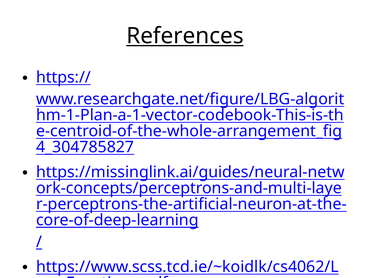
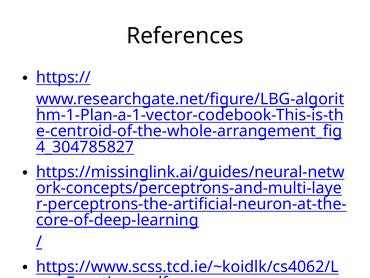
References at (185, 36) underline: present -> none
